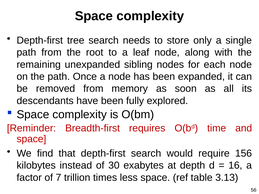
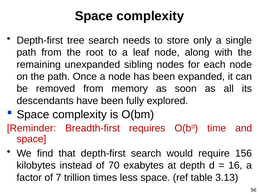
30: 30 -> 70
